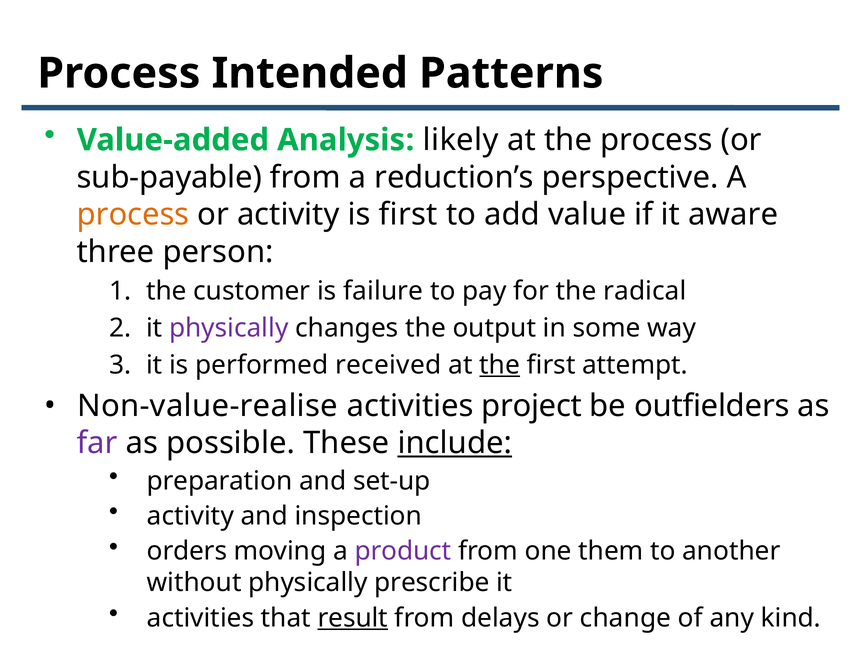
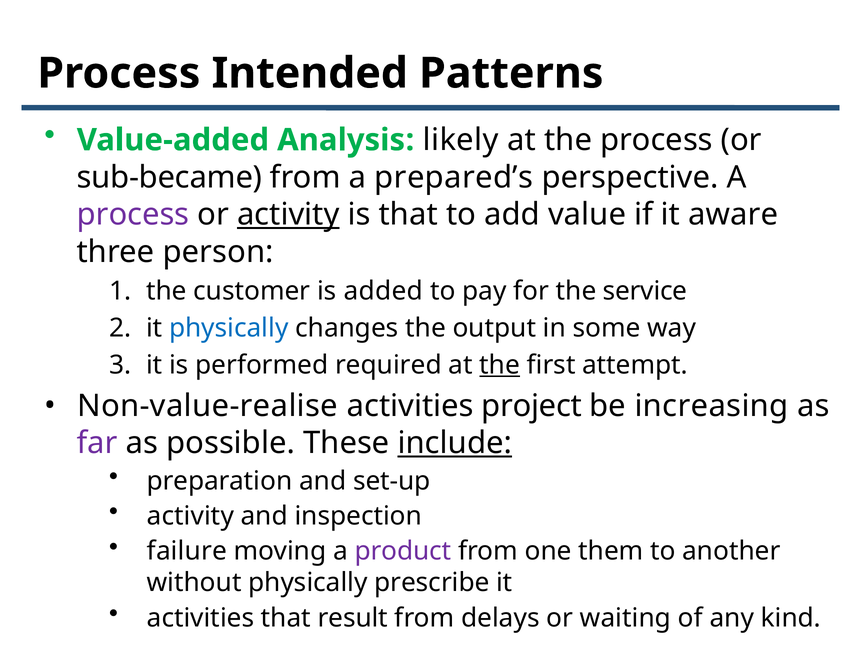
sub-payable: sub-payable -> sub-became
reduction’s: reduction’s -> prepared’s
process at (133, 215) colour: orange -> purple
activity at (288, 215) underline: none -> present
is first: first -> that
failure: failure -> added
radical: radical -> service
physically at (229, 328) colour: purple -> blue
received: received -> required
outfielders: outfielders -> increasing
orders: orders -> failure
result underline: present -> none
change: change -> waiting
